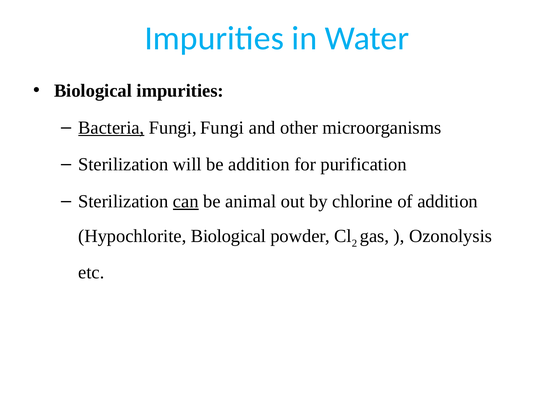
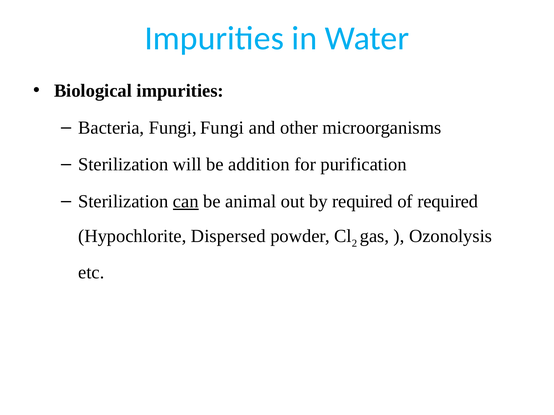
Bacteria underline: present -> none
by chlorine: chlorine -> required
of addition: addition -> required
Hypochlorite Biological: Biological -> Dispersed
